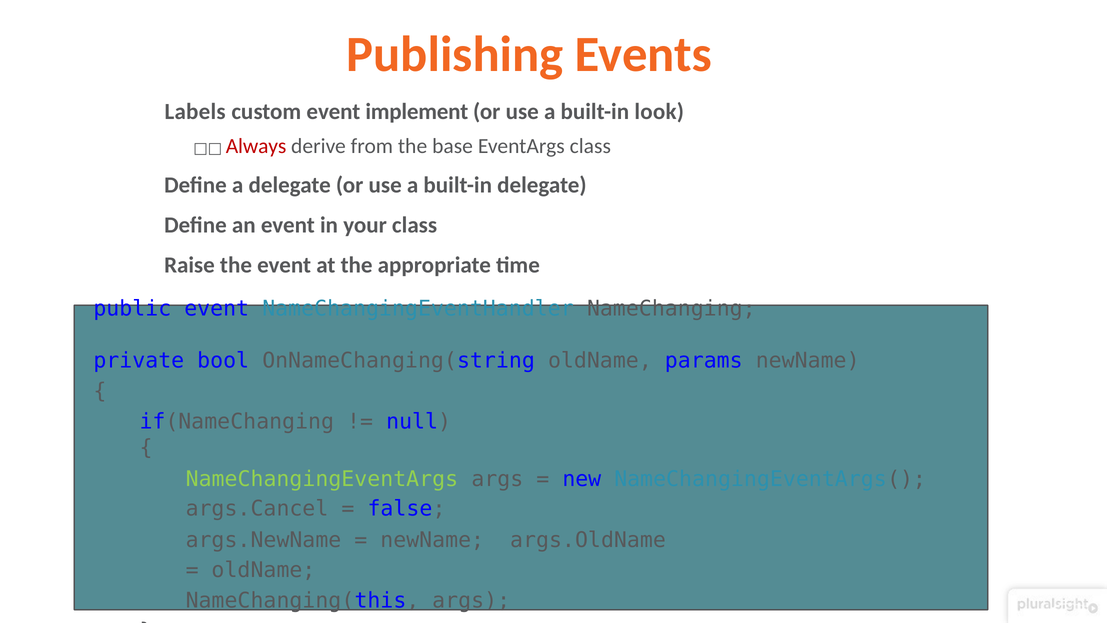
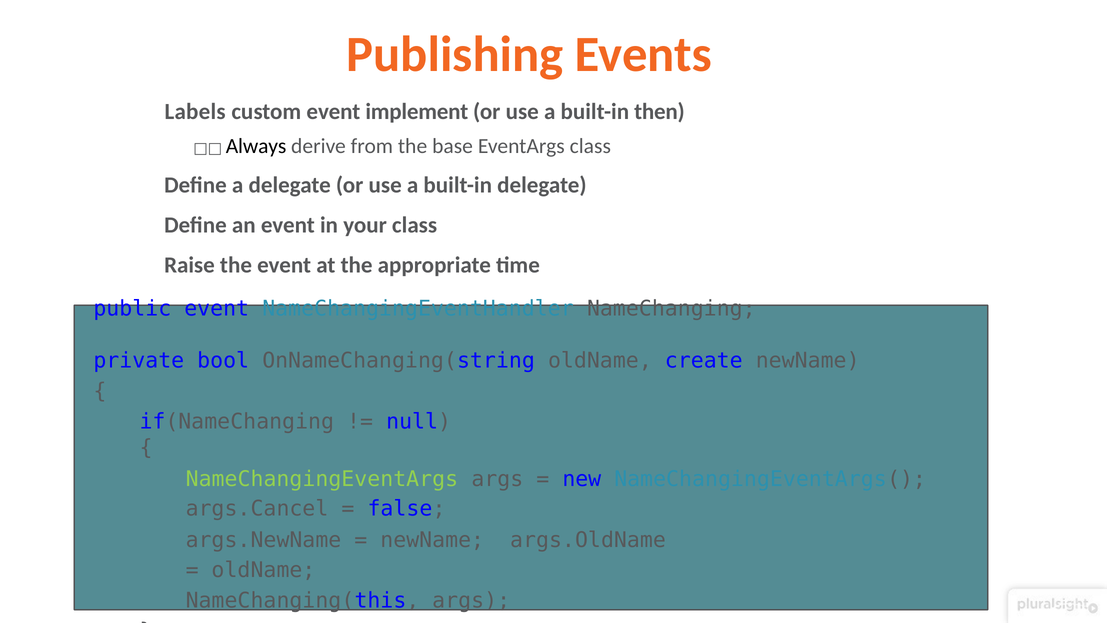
look: look -> then
Always colour: red -> black
params: params -> create
